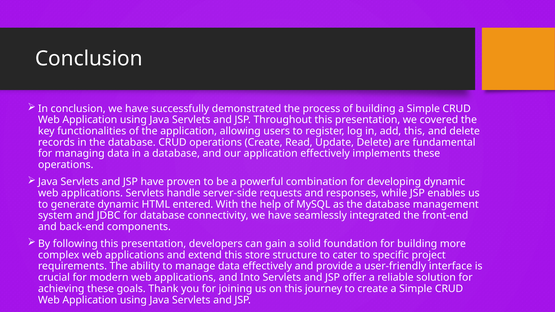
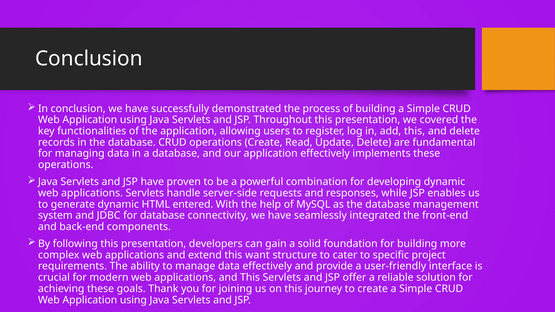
store: store -> want
and Into: Into -> This
